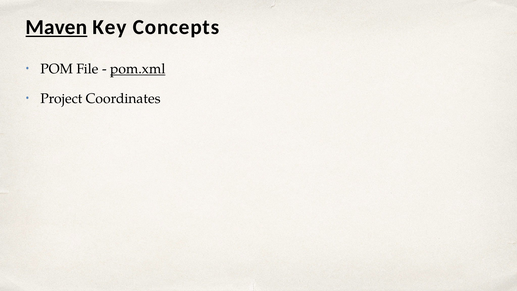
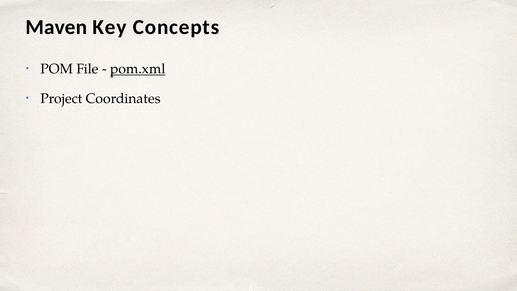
Maven underline: present -> none
